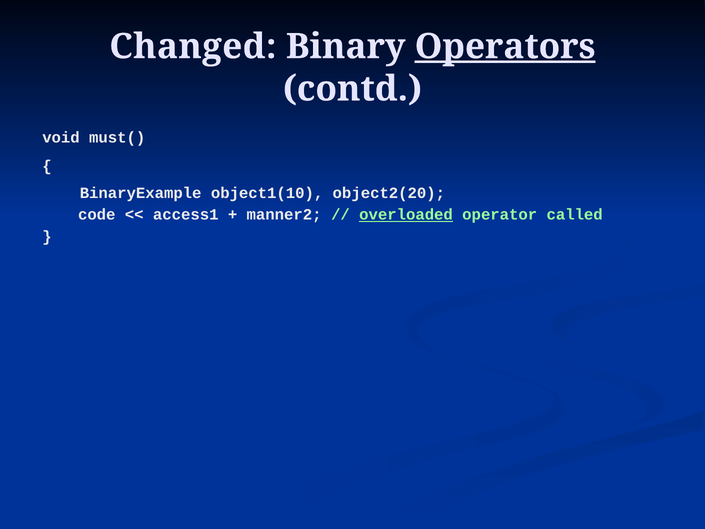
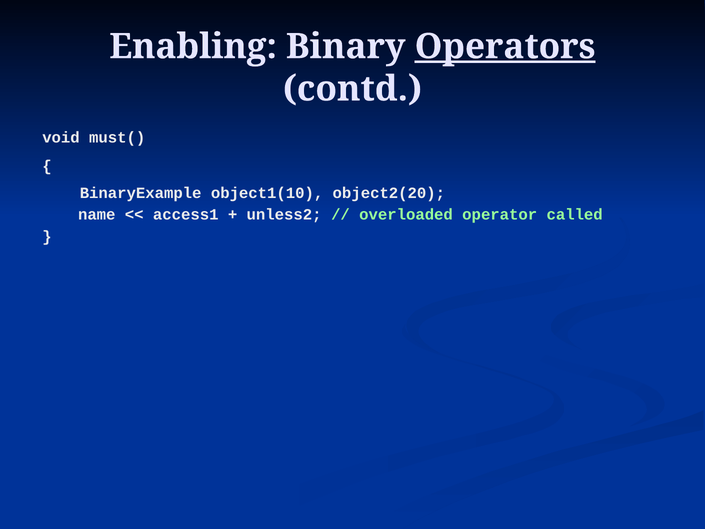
Changed: Changed -> Enabling
code: code -> name
manner2: manner2 -> unless2
overloaded underline: present -> none
